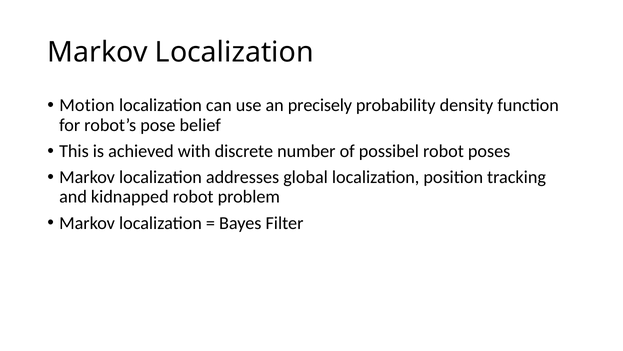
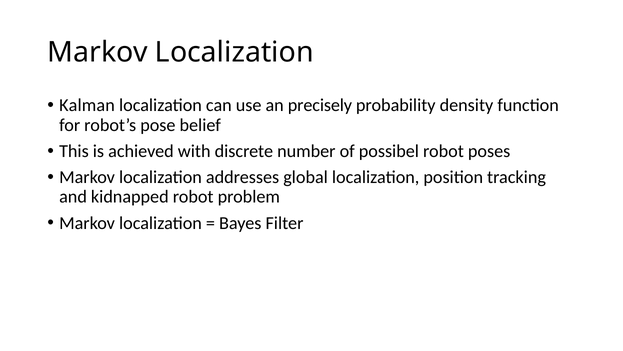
Motion: Motion -> Kalman
